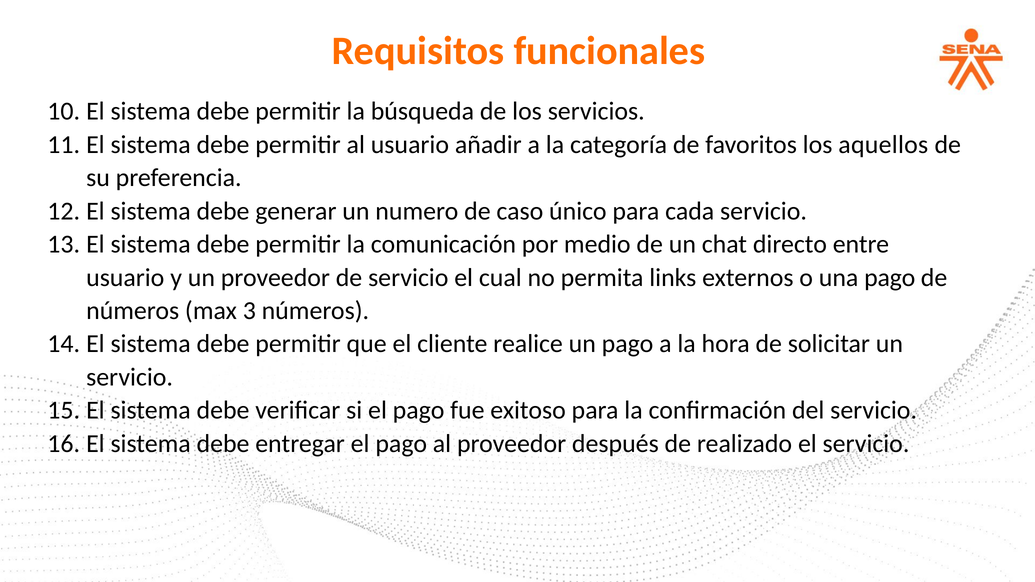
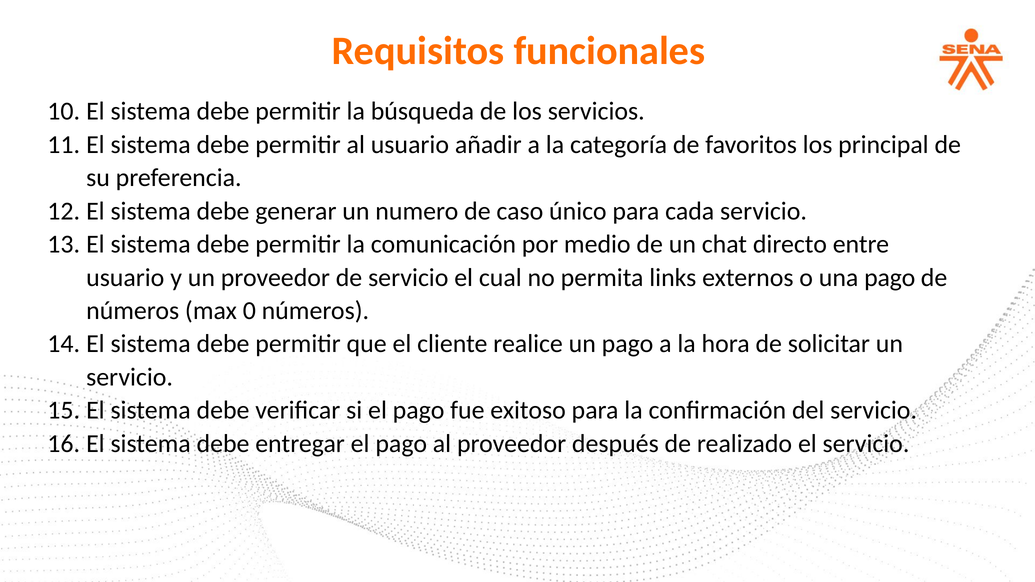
aquellos: aquellos -> principal
3: 3 -> 0
